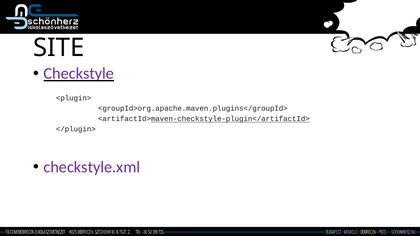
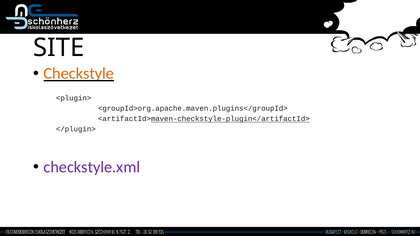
Checkstyle colour: purple -> orange
